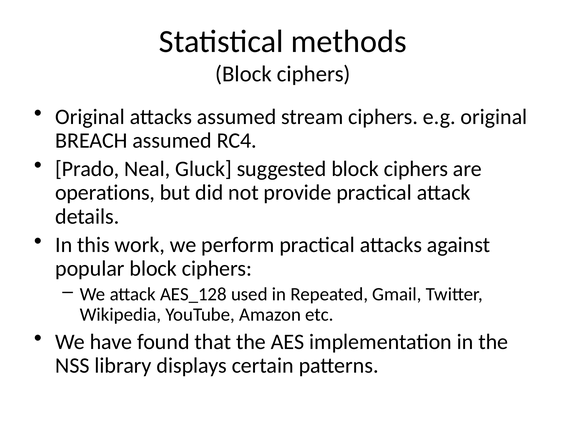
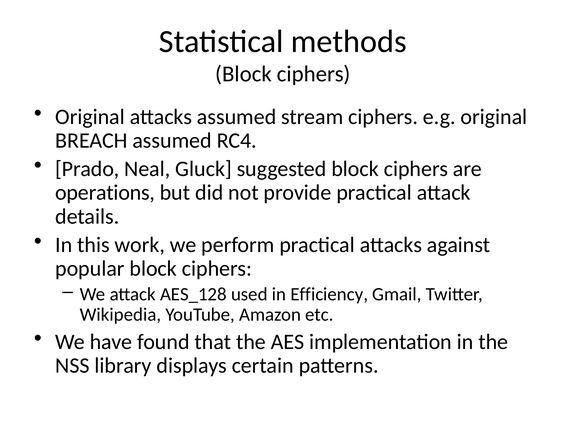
Repeated: Repeated -> Efficiency
